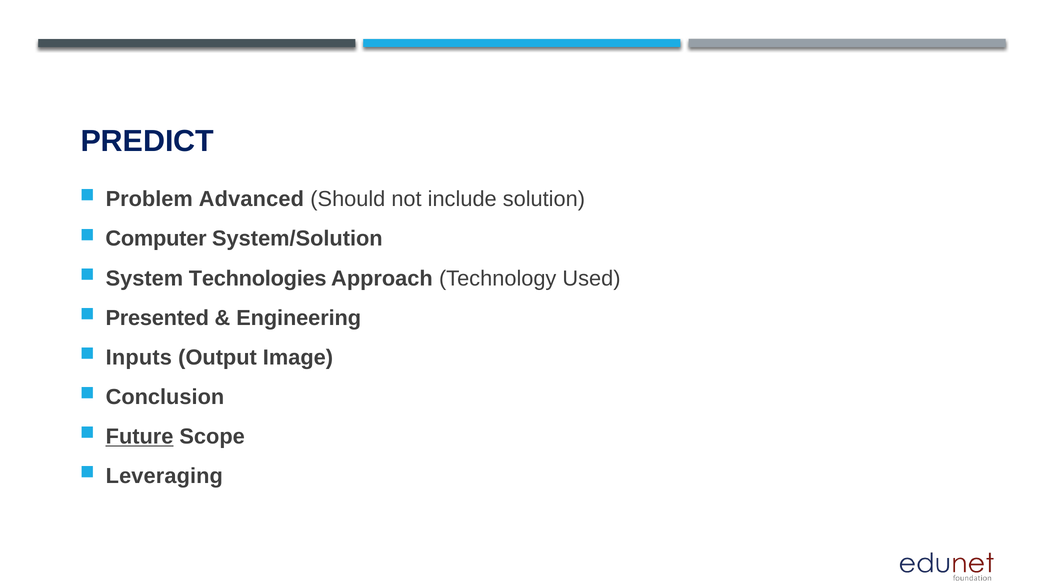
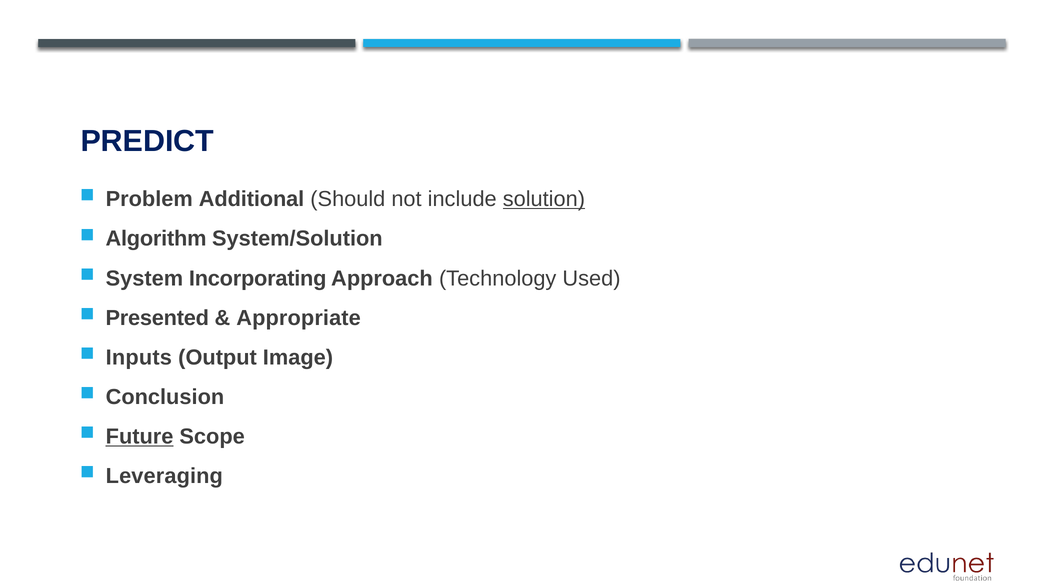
Advanced: Advanced -> Additional
solution underline: none -> present
Computer: Computer -> Algorithm
Technologies: Technologies -> Incorporating
Engineering: Engineering -> Appropriate
